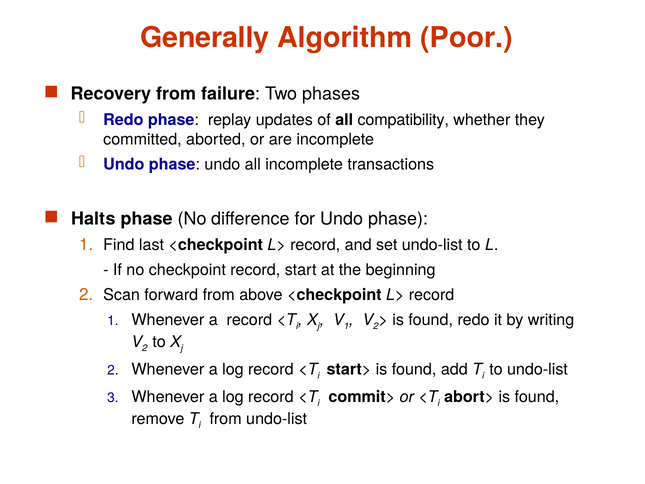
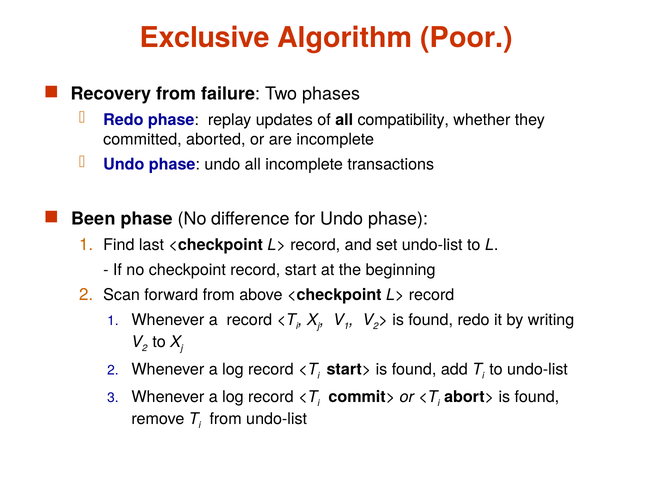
Generally: Generally -> Exclusive
Halts: Halts -> Been
